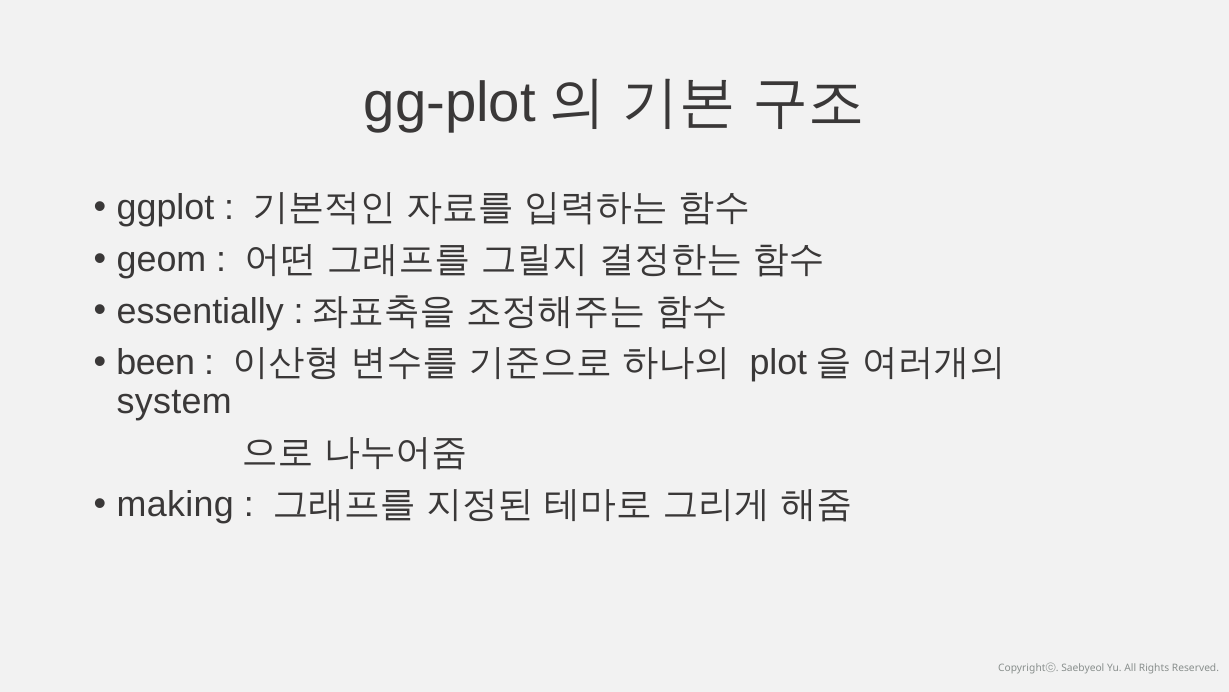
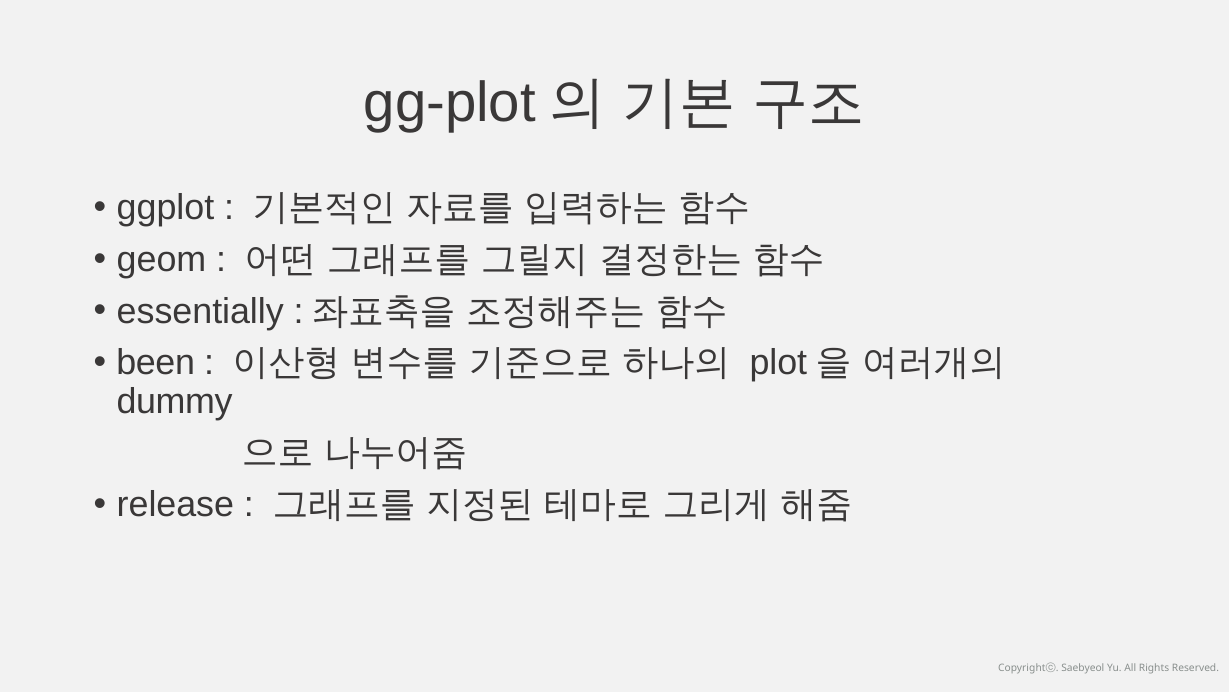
system: system -> dummy
making: making -> release
